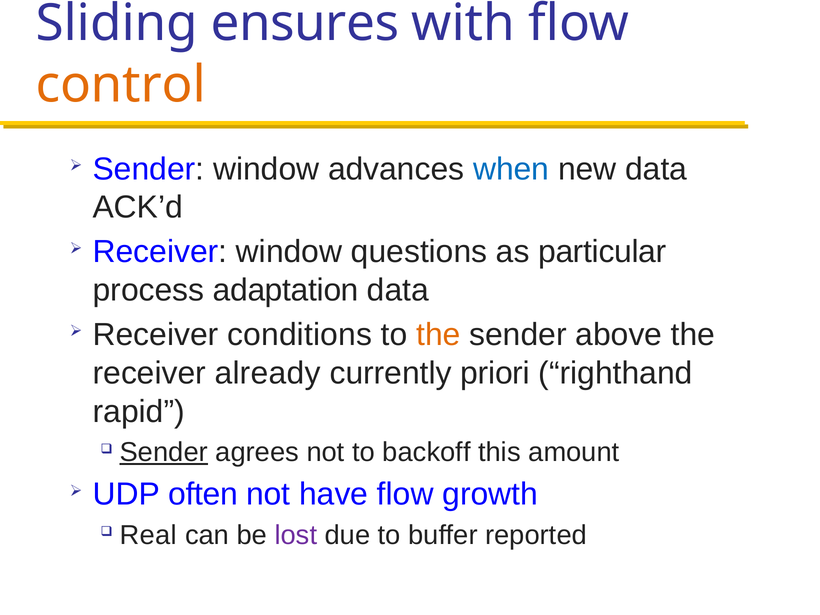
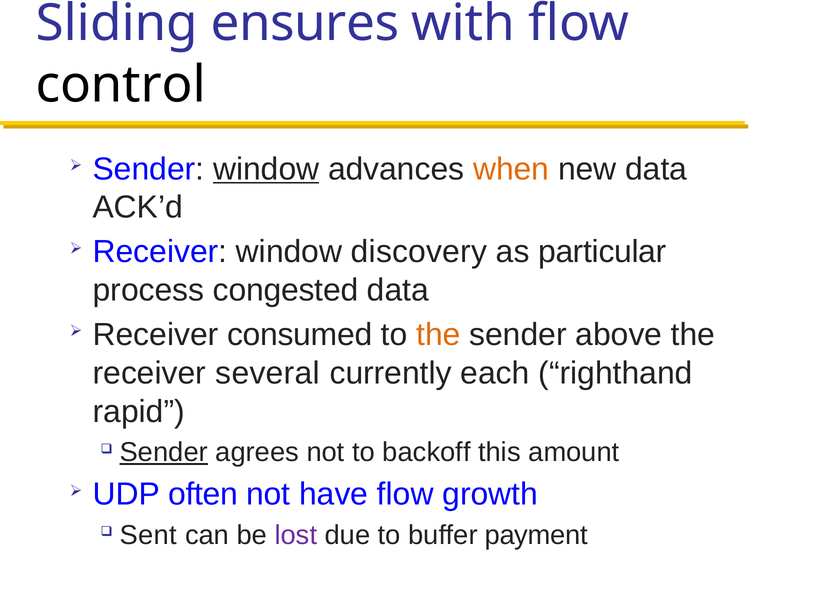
control colour: orange -> black
window at (266, 169) underline: none -> present
when colour: blue -> orange
questions: questions -> discovery
adaptation: adaptation -> congested
conditions: conditions -> consumed
already: already -> several
priori: priori -> each
Real: Real -> Sent
reported: reported -> payment
